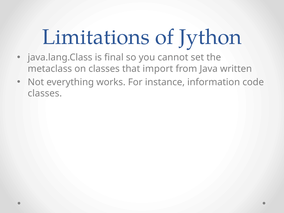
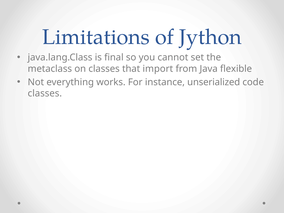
written: written -> flexible
information: information -> unserialized
